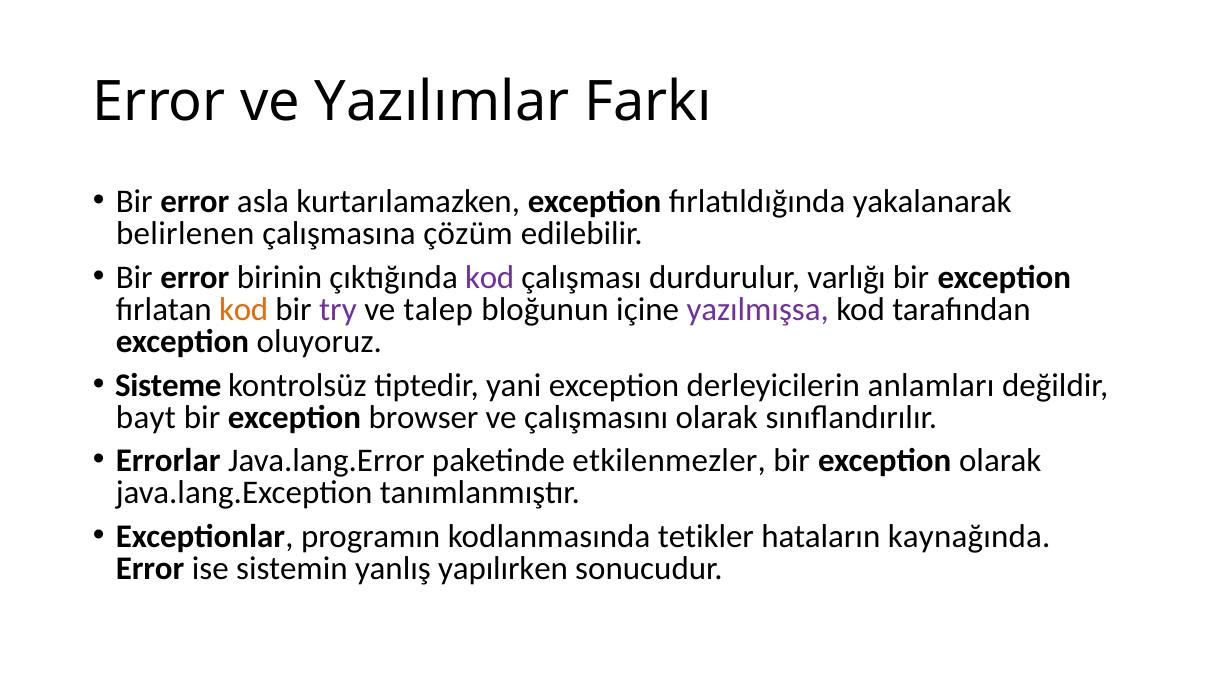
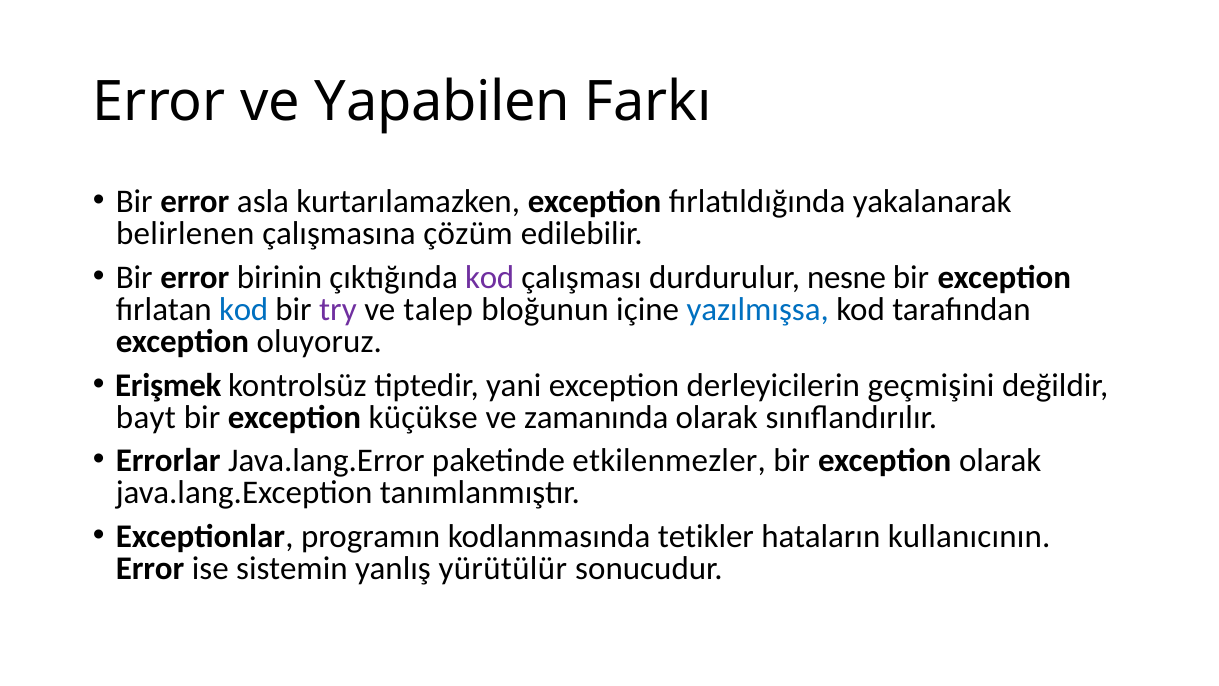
Yazılımlar: Yazılımlar -> Yapabilen
varlığı: varlığı -> nesne
kod at (244, 309) colour: orange -> blue
yazılmışsa colour: purple -> blue
Sisteme: Sisteme -> Erişmek
anlamları: anlamları -> geçmişini
browser: browser -> küçükse
çalışmasını: çalışmasını -> zamanında
kaynağında: kaynağında -> kullanıcının
yapılırken: yapılırken -> yürütülür
